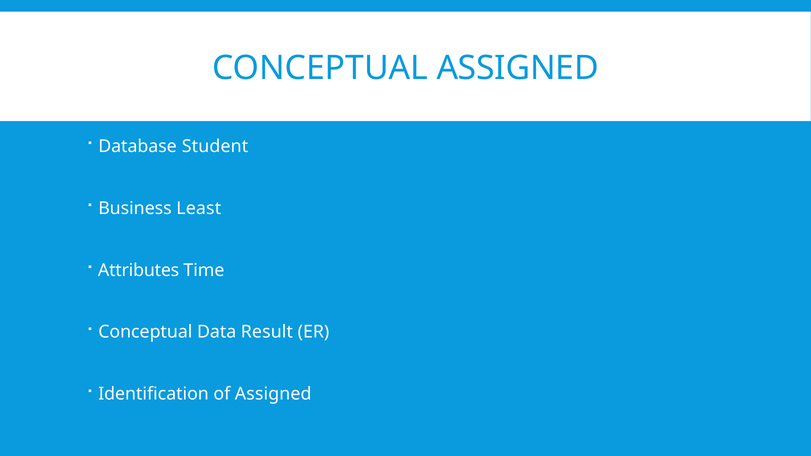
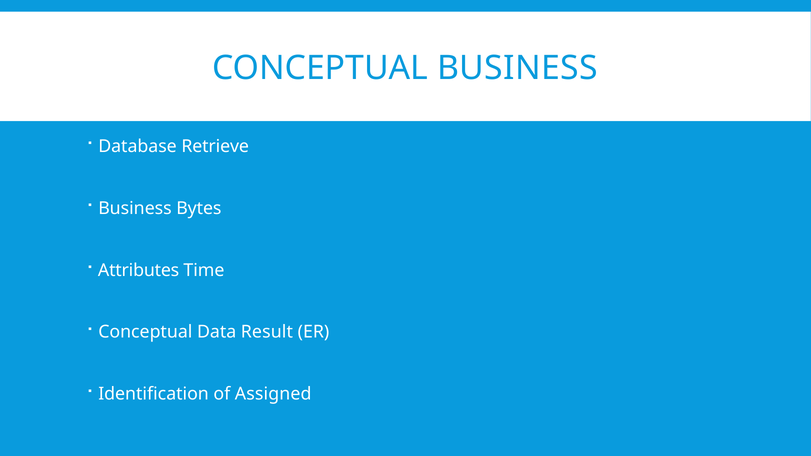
CONCEPTUAL ASSIGNED: ASSIGNED -> BUSINESS
Student: Student -> Retrieve
Least: Least -> Bytes
